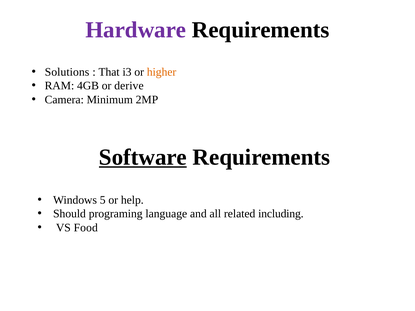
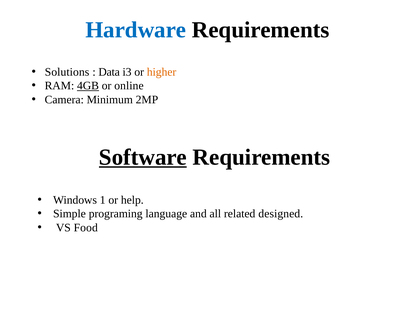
Hardware colour: purple -> blue
That: That -> Data
4GB underline: none -> present
derive: derive -> online
5: 5 -> 1
Should: Should -> Simple
including: including -> designed
